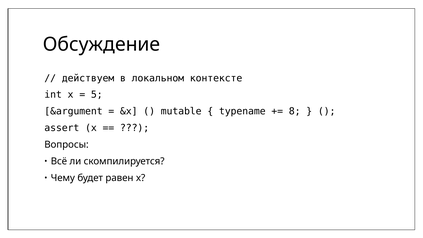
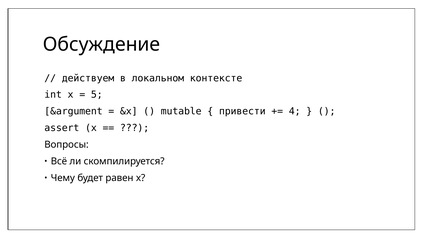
typename: typename -> привести
8: 8 -> 4
